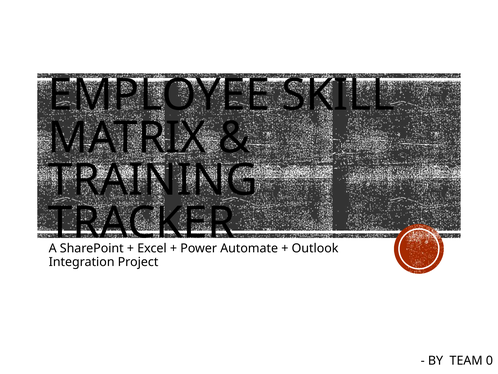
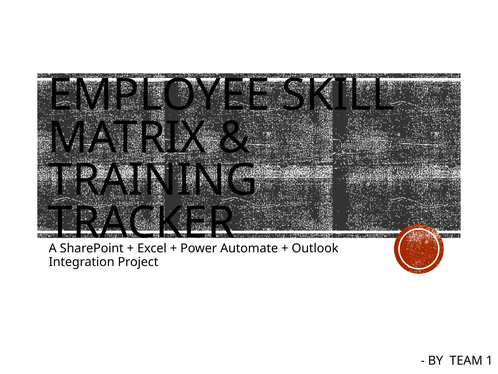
0: 0 -> 1
